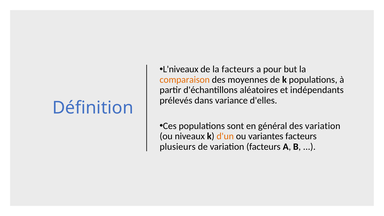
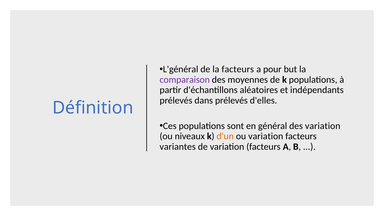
L'niveaux: L'niveaux -> L'général
comparaison colour: orange -> purple
dans variance: variance -> prélevés
ou variantes: variantes -> variation
plusieurs: plusieurs -> variantes
